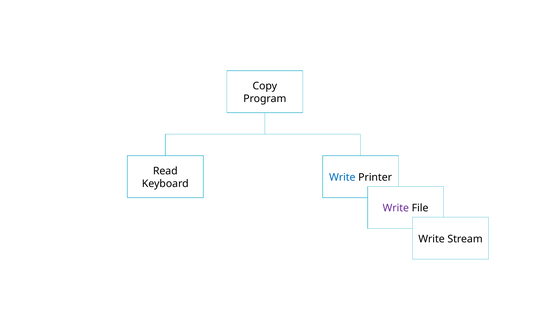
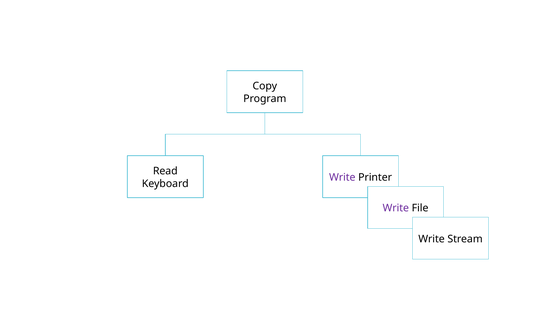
Write at (342, 177) colour: blue -> purple
